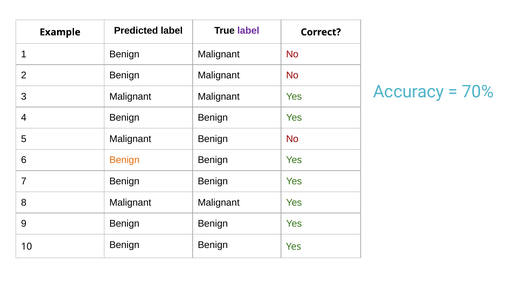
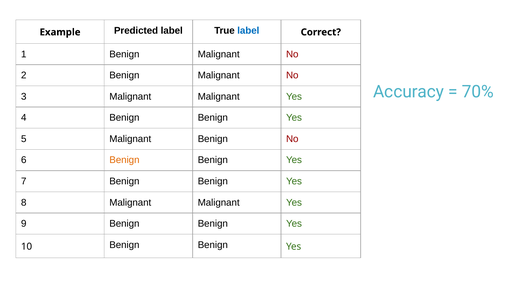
label at (248, 30) colour: purple -> blue
